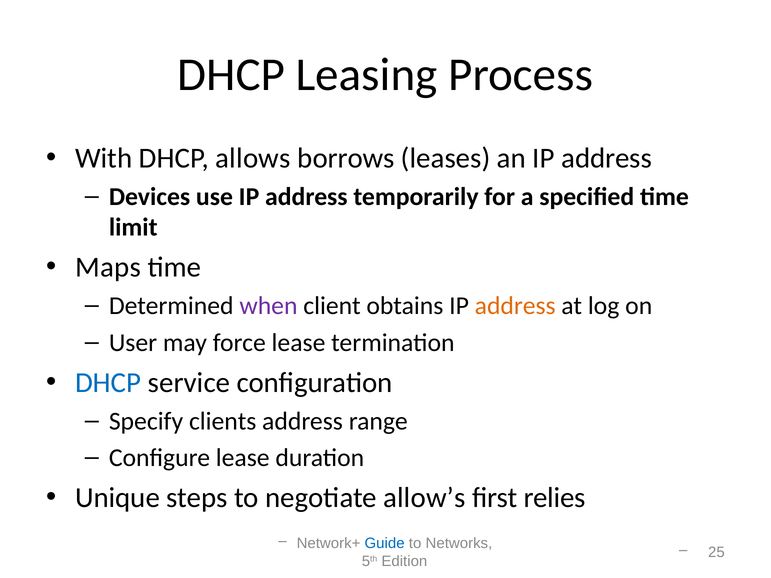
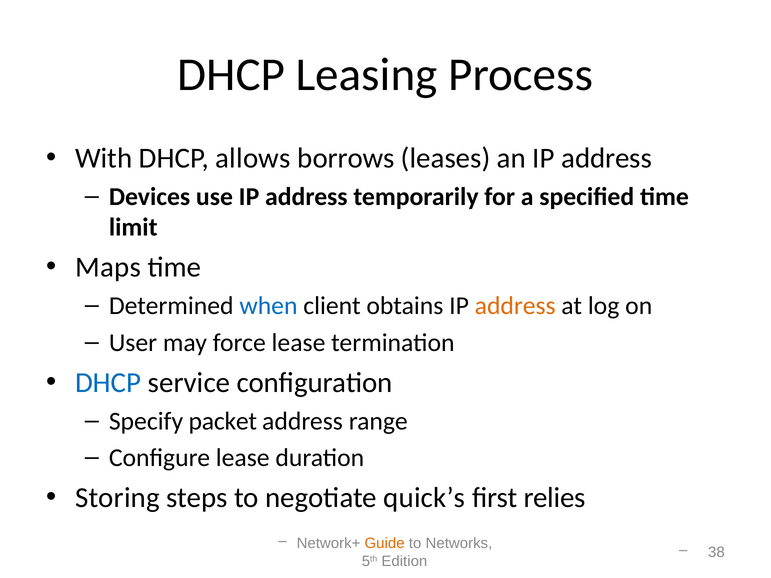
when colour: purple -> blue
clients: clients -> packet
Unique: Unique -> Storing
allow’s: allow’s -> quick’s
Guide colour: blue -> orange
25: 25 -> 38
